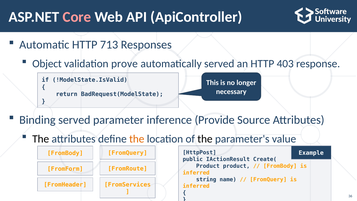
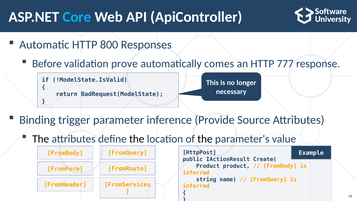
Core colour: pink -> light blue
713: 713 -> 800
Object: Object -> Before
automatically served: served -> comes
403: 403 -> 777
Binding served: served -> trigger
the at (137, 139) colour: orange -> black
